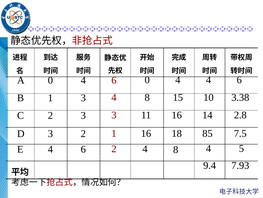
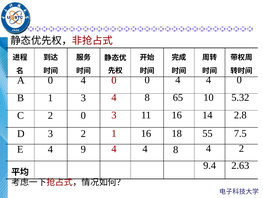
4 4 6: 6 -> 0
A 6: 6 -> 0
15: 15 -> 65
3.38: 3.38 -> 5.32
2 3: 3 -> 0
85: 85 -> 55
8 4 5: 5 -> 2
6 at (83, 149): 6 -> 9
E 2: 2 -> 4
7.93: 7.93 -> 2.63
